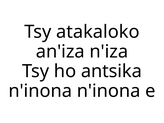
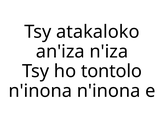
antsika: antsika -> tontolo
